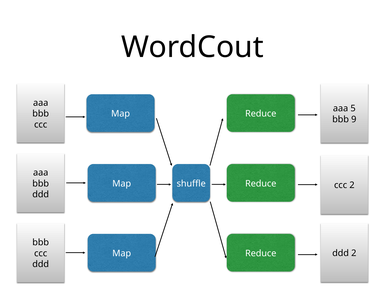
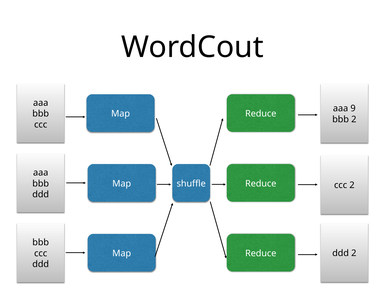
5: 5 -> 9
bbb 9: 9 -> 2
